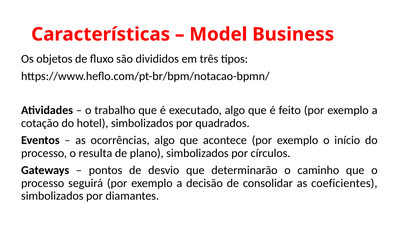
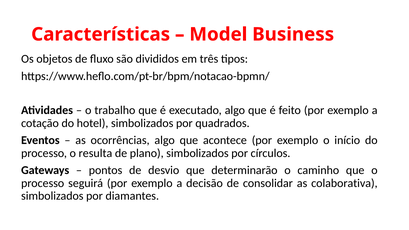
coeficientes: coeficientes -> colaborativa
